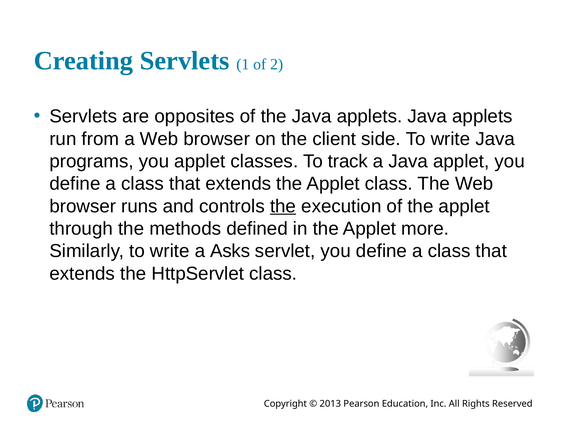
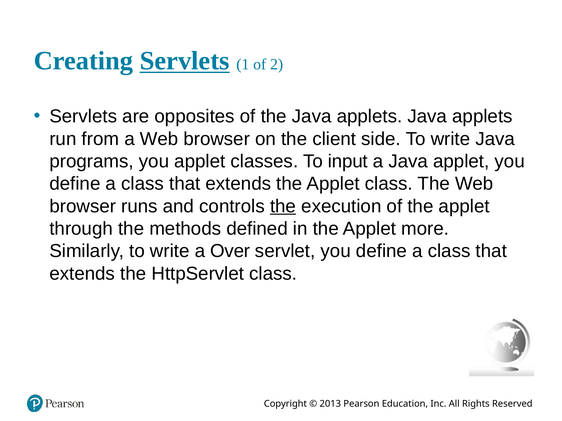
Servlets at (185, 61) underline: none -> present
track: track -> input
Asks: Asks -> Over
